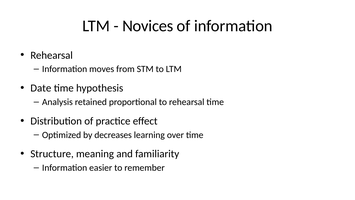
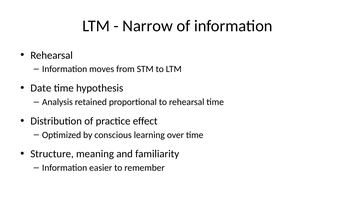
Novices: Novices -> Narrow
decreases: decreases -> conscious
